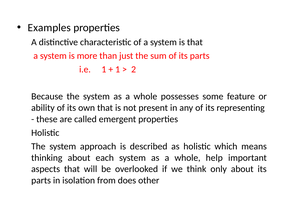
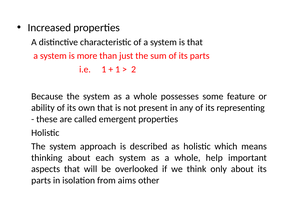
Examples: Examples -> Increased
does: does -> aims
